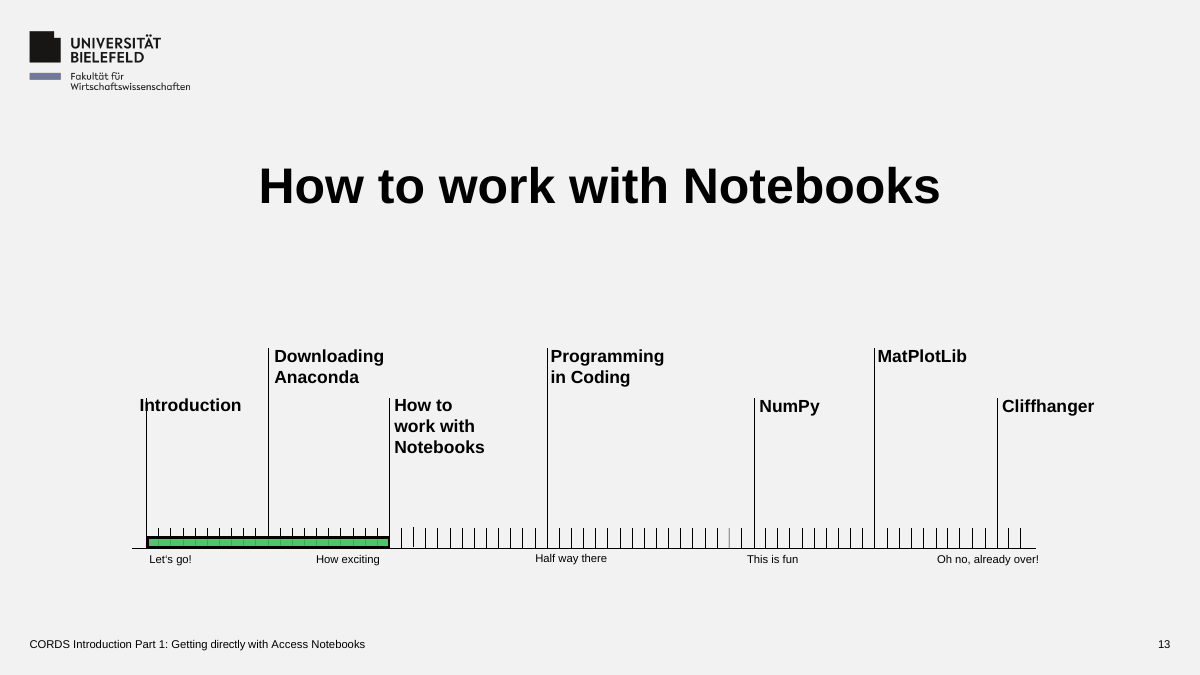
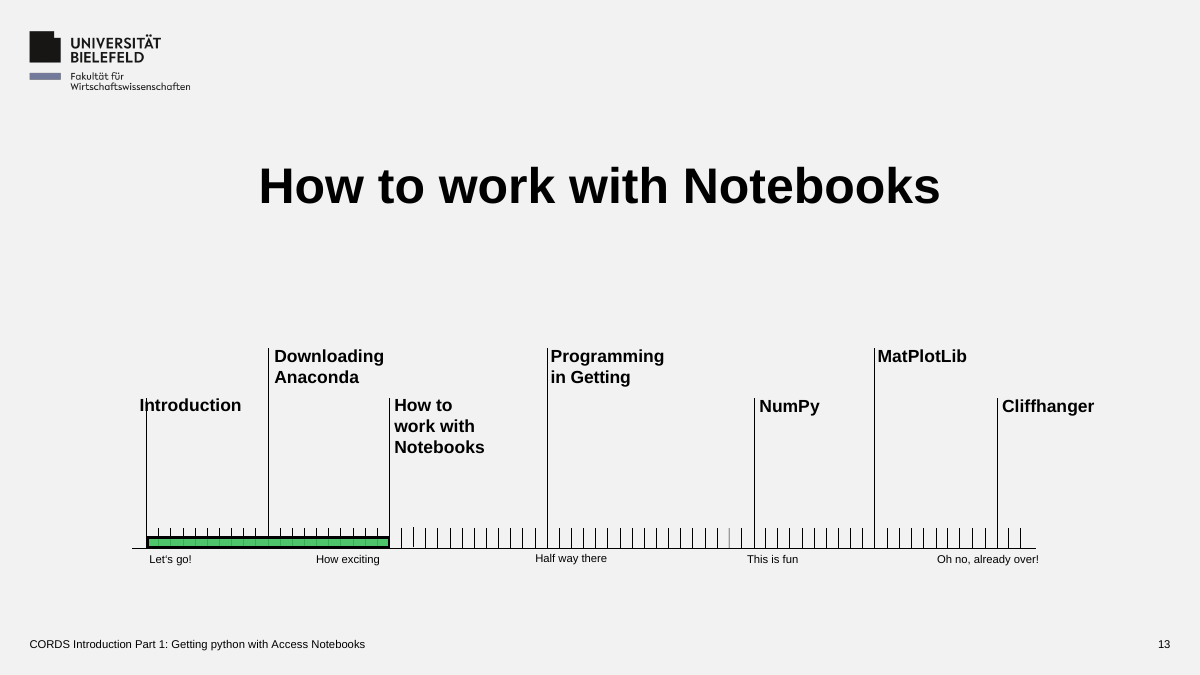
in Coding: Coding -> Getting
directly: directly -> python
